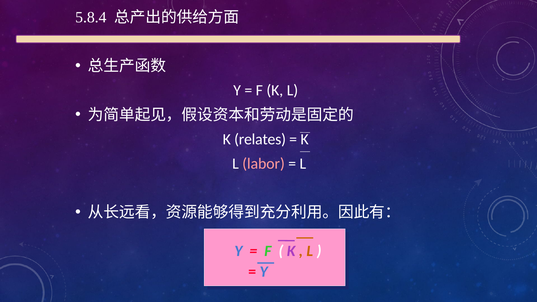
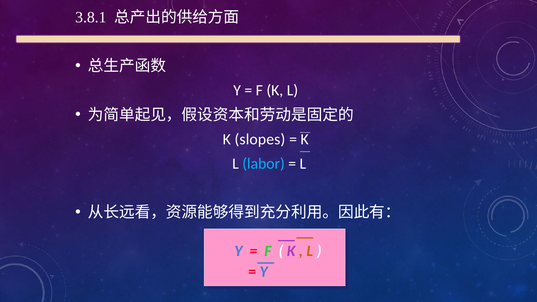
5.8.4: 5.8.4 -> 3.8.1
relates: relates -> slopes
labor colour: pink -> light blue
